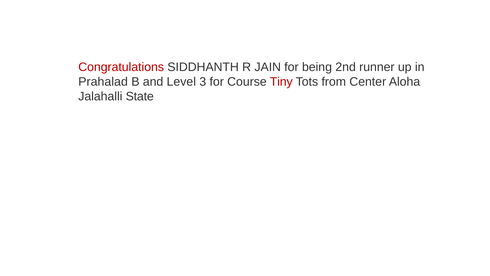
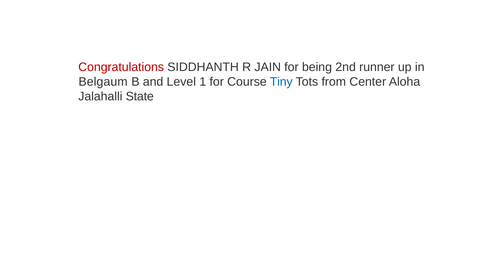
Prahalad: Prahalad -> Belgaum
3: 3 -> 1
Tiny colour: red -> blue
